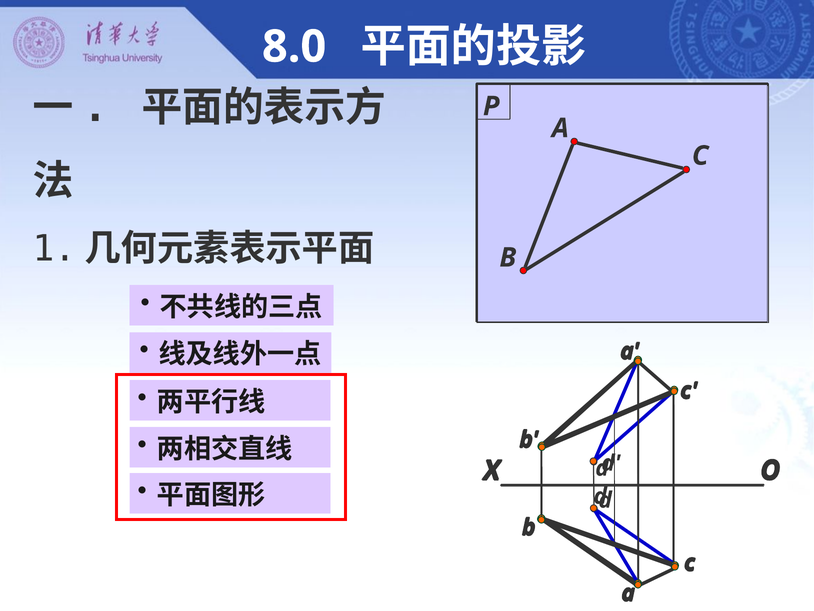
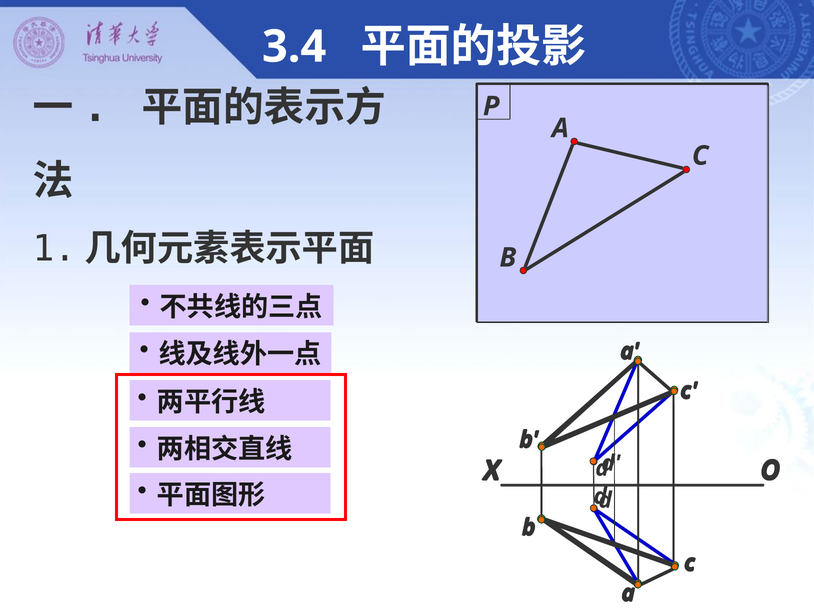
8.0: 8.0 -> 3.4
